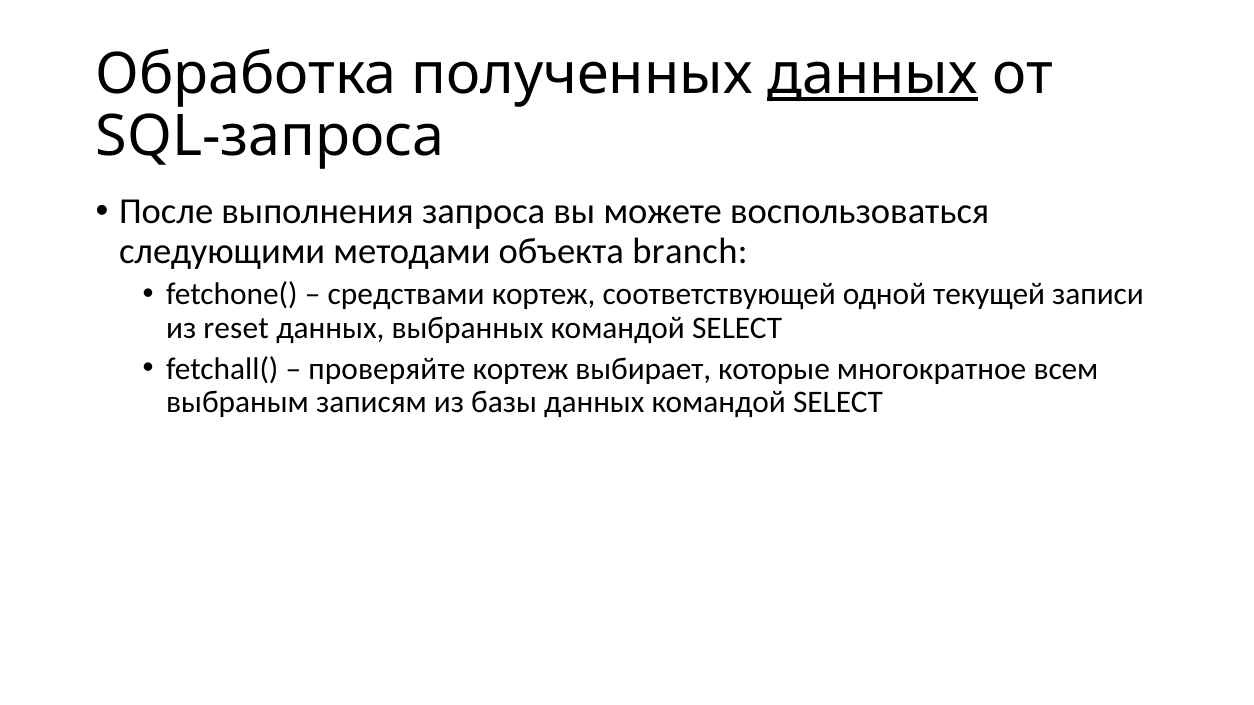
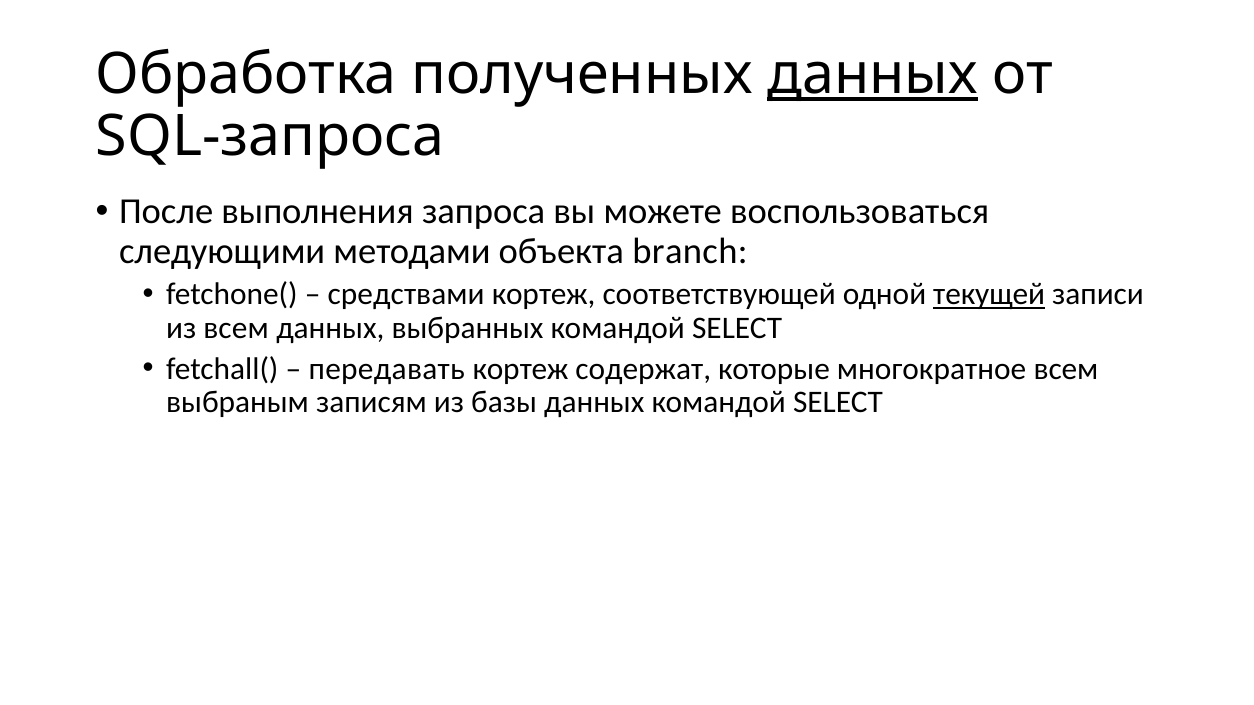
текущей underline: none -> present
из reset: reset -> всем
проверяйте: проверяйте -> передавать
выбирает: выбирает -> содержат
